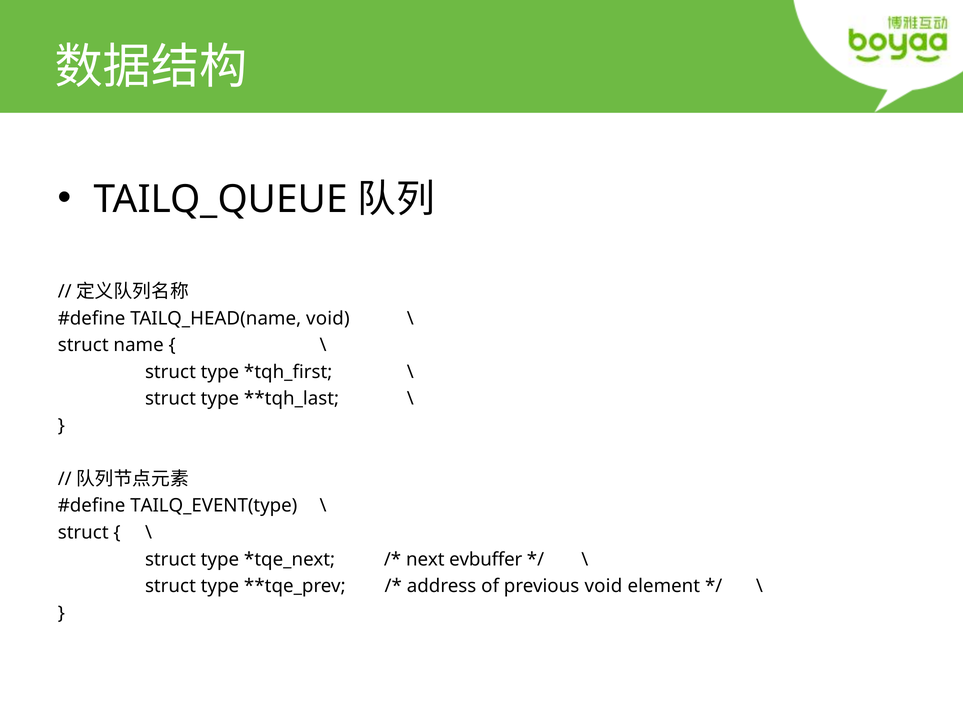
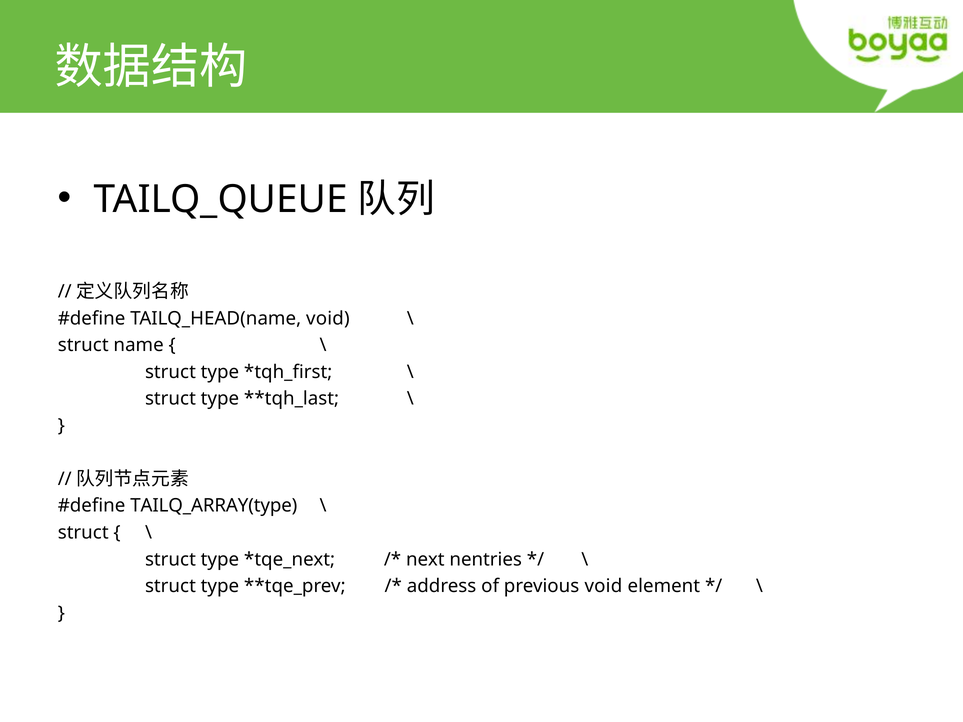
TAILQ_EVENT(type: TAILQ_EVENT(type -> TAILQ_ARRAY(type
evbuffer: evbuffer -> nentries
